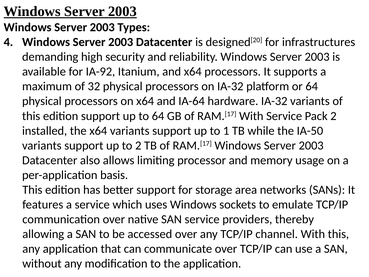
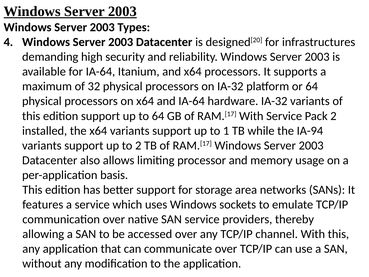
for IA-92: IA-92 -> IA-64
IA-50: IA-50 -> IA-94
